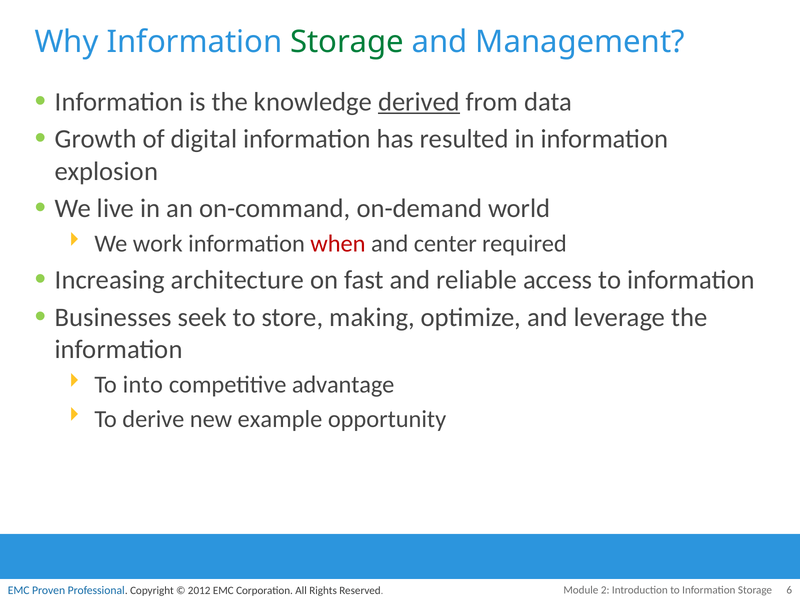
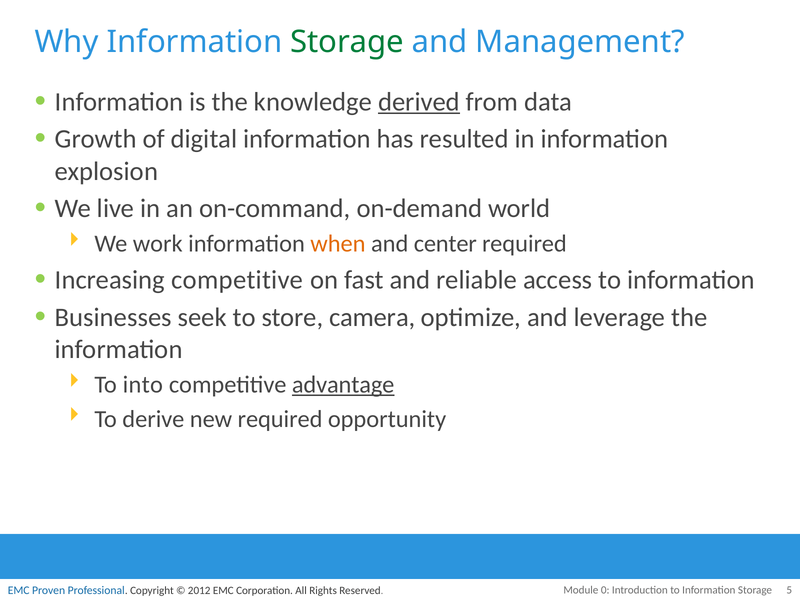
when colour: red -> orange
Increasing architecture: architecture -> competitive
making: making -> camera
advantage underline: none -> present
new example: example -> required
2: 2 -> 0
6: 6 -> 5
